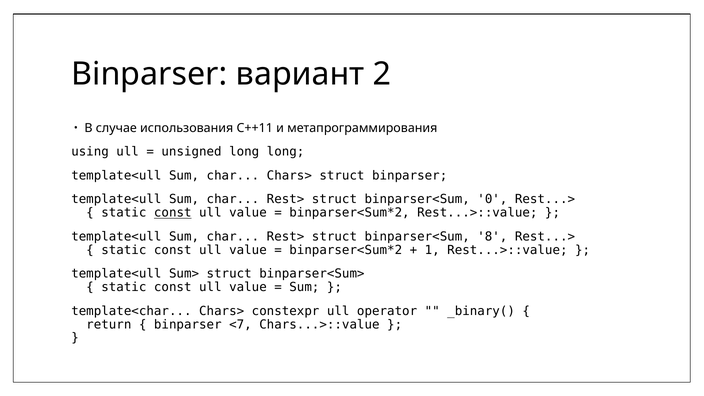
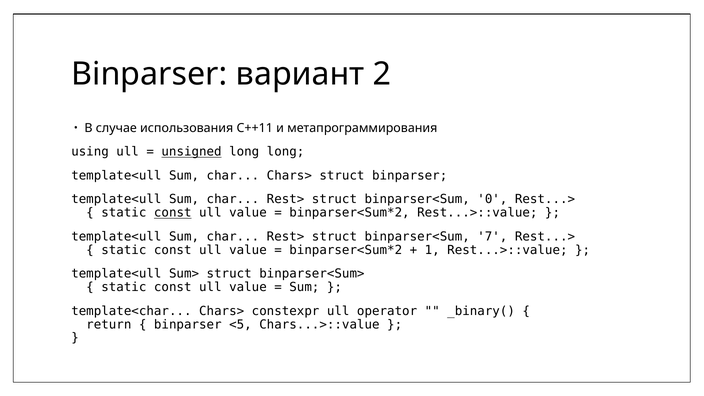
unsigned underline: none -> present
8: 8 -> 7
<7: <7 -> <5
